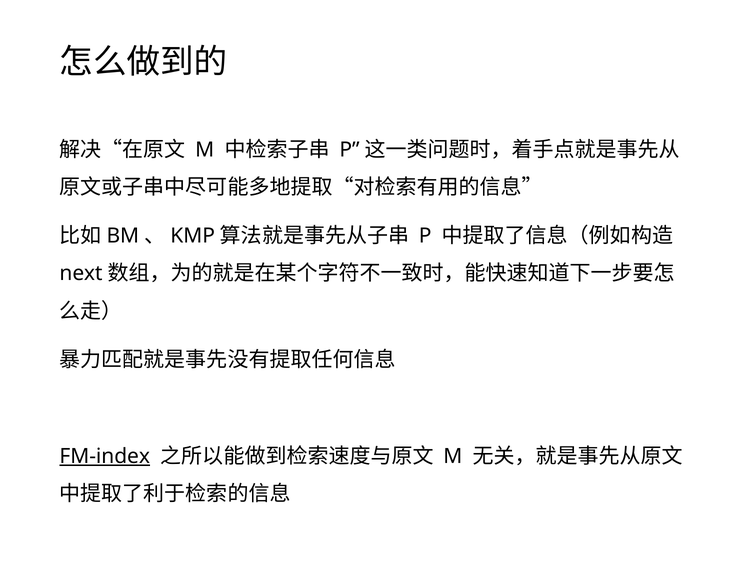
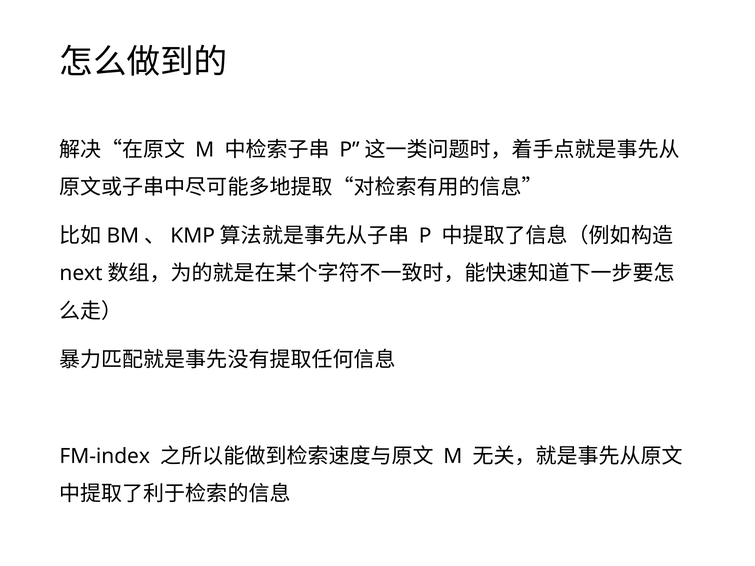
FM-index underline: present -> none
